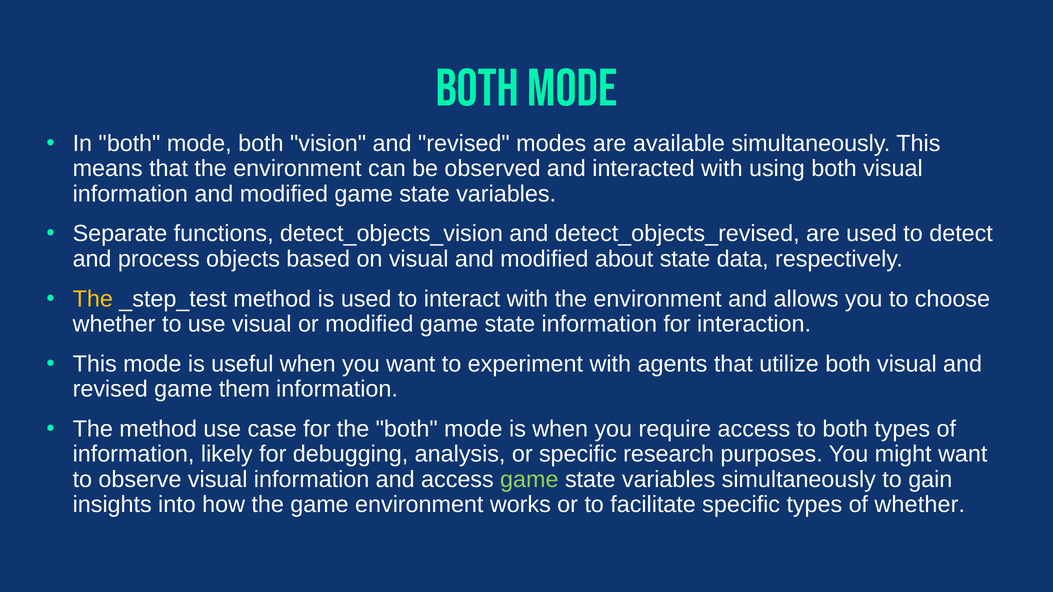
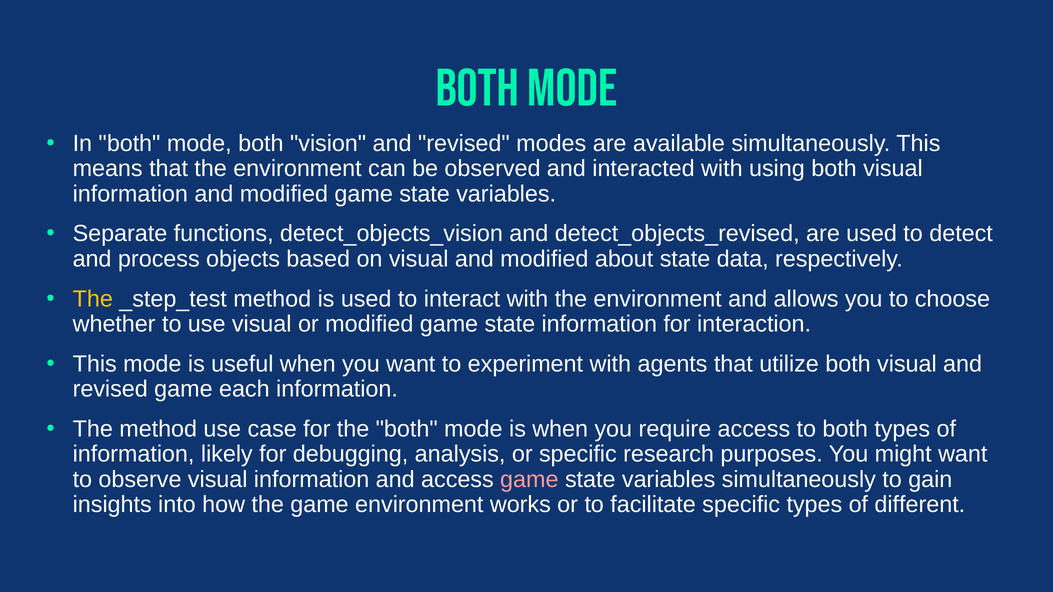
them: them -> each
game at (529, 480) colour: light green -> pink
of whether: whether -> different
